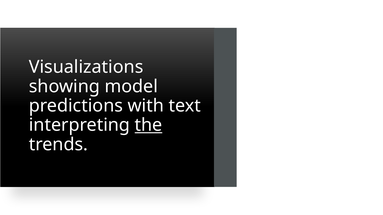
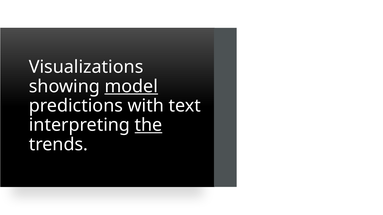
model underline: none -> present
